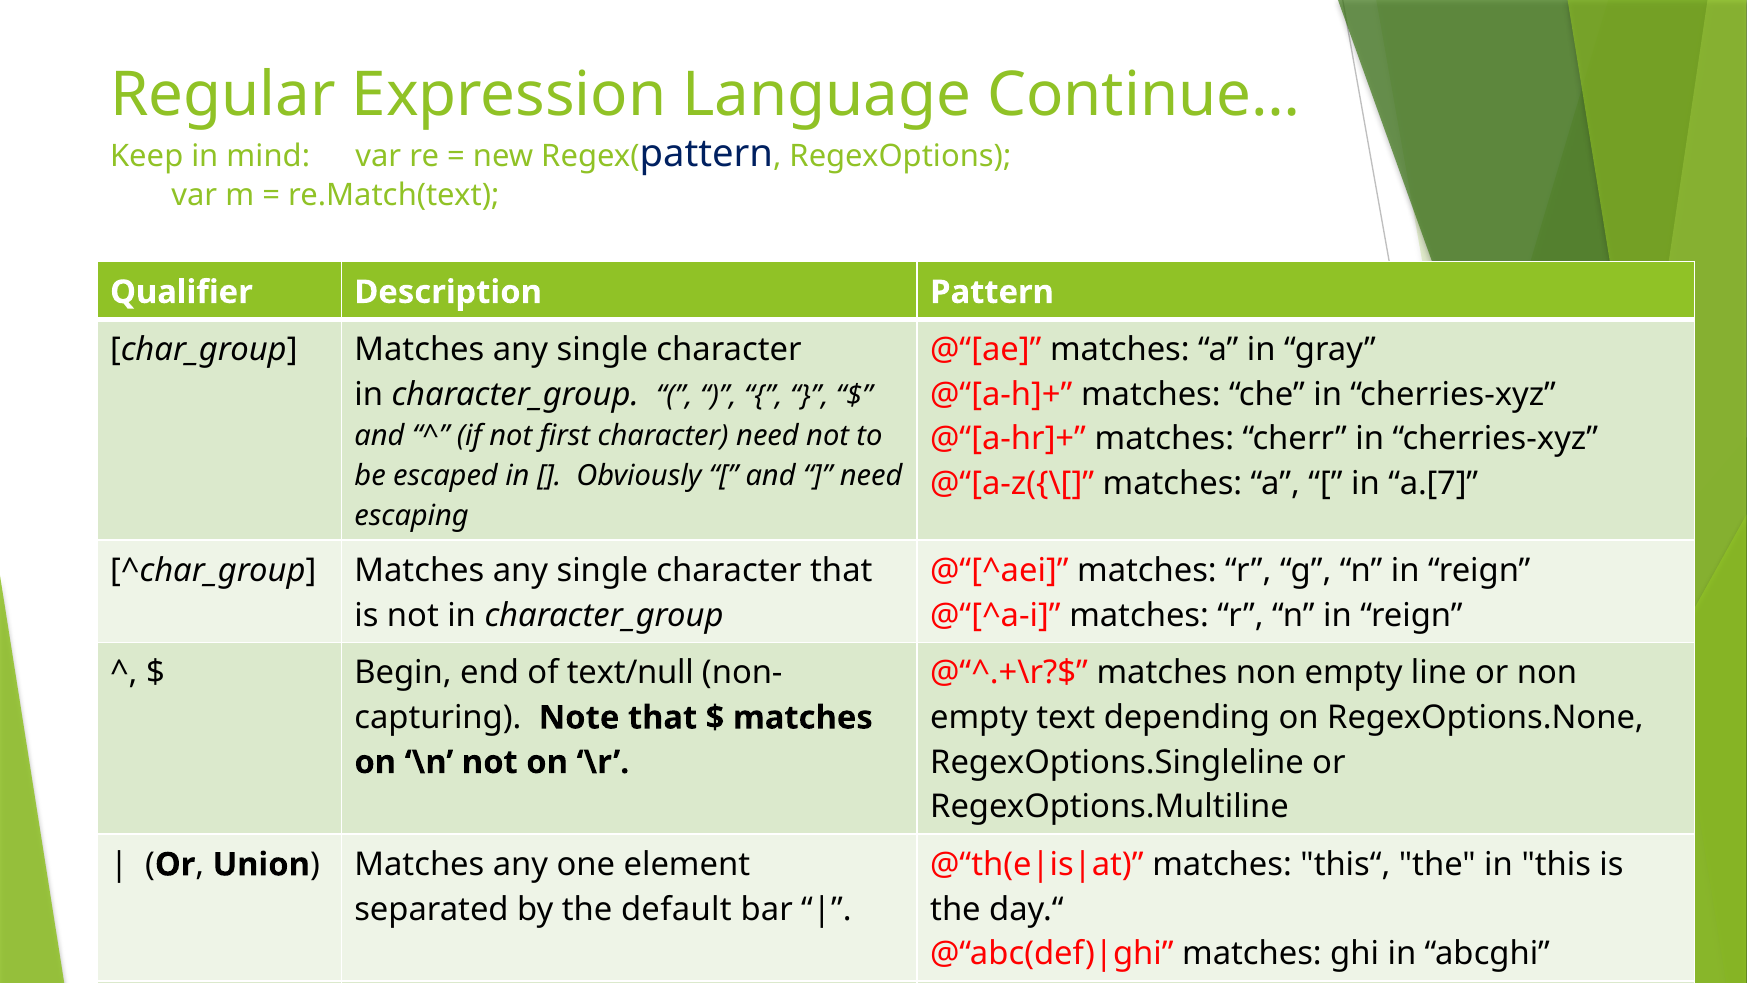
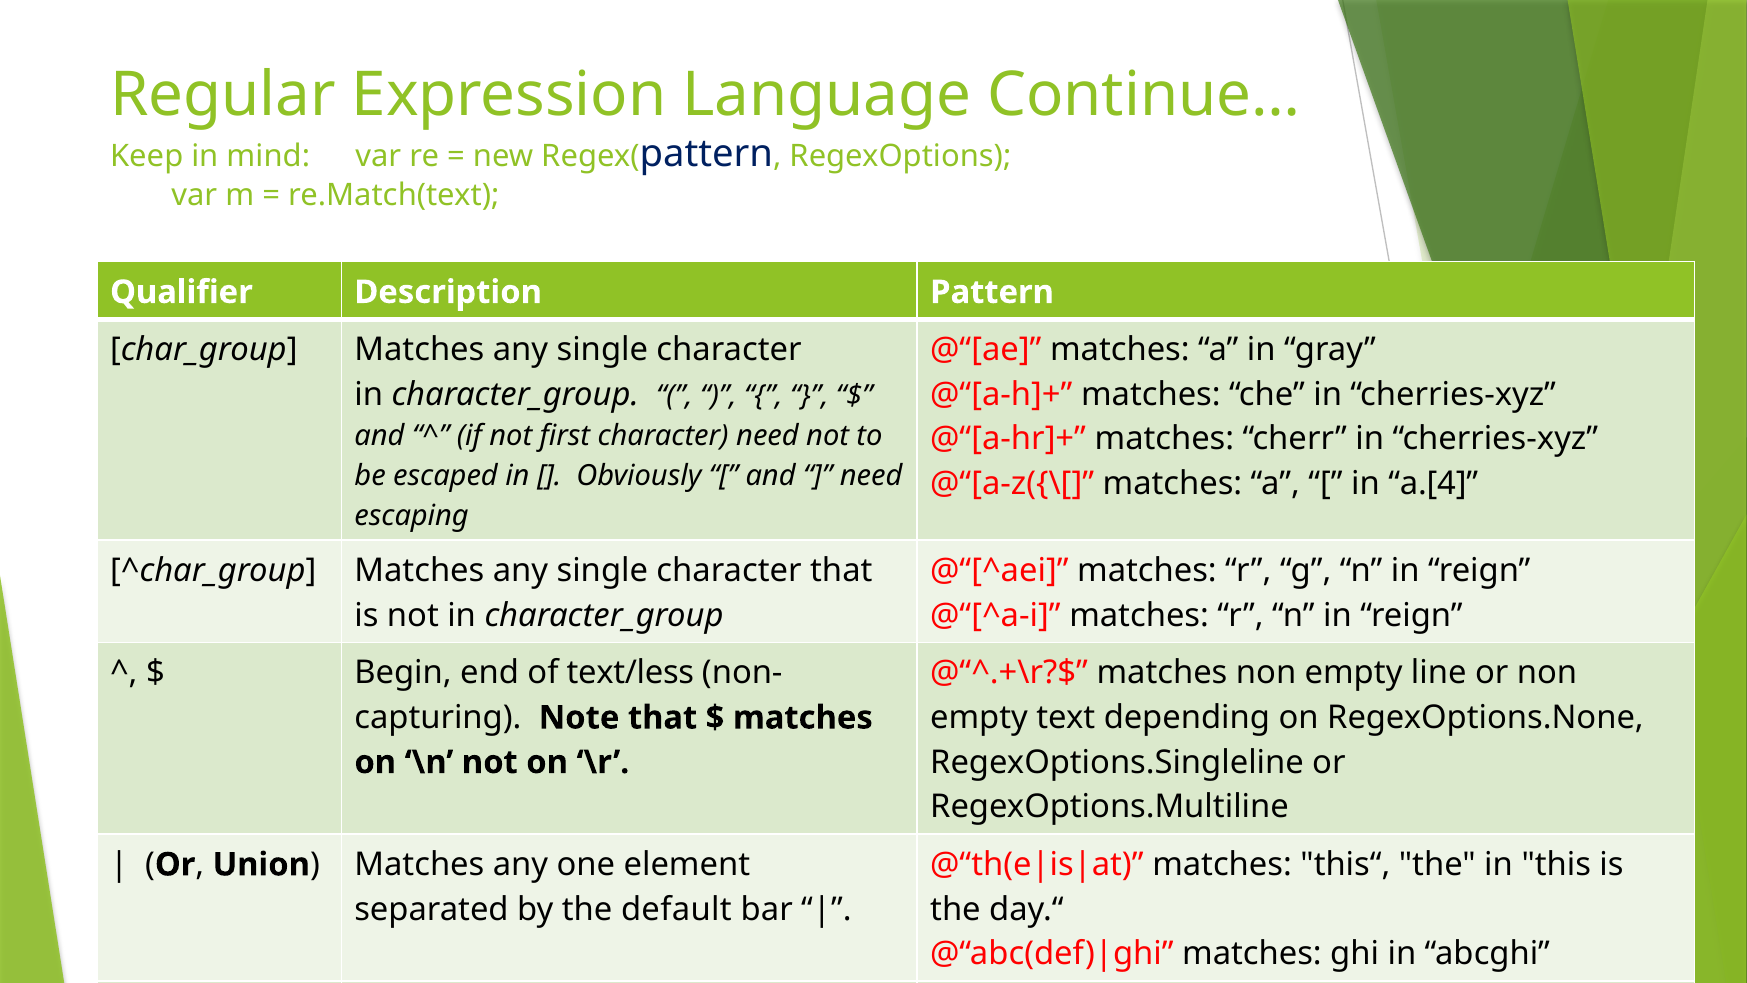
a.[7: a.[7 -> a.[4
text/null: text/null -> text/less
